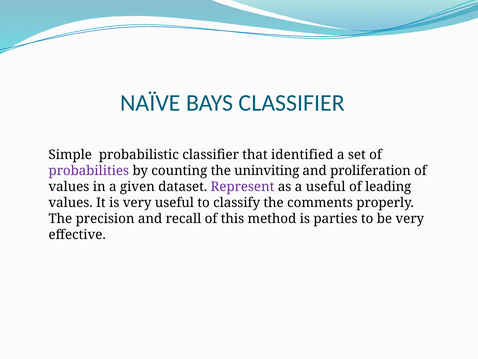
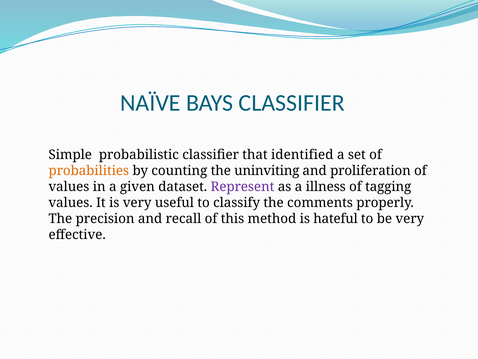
probabilities colour: purple -> orange
a useful: useful -> illness
leading: leading -> tagging
parties: parties -> hateful
